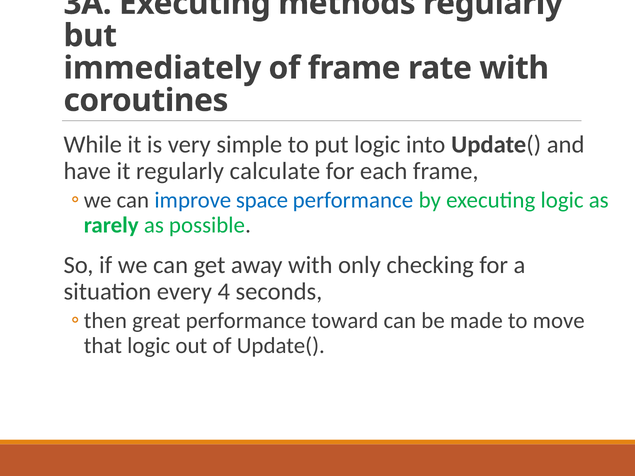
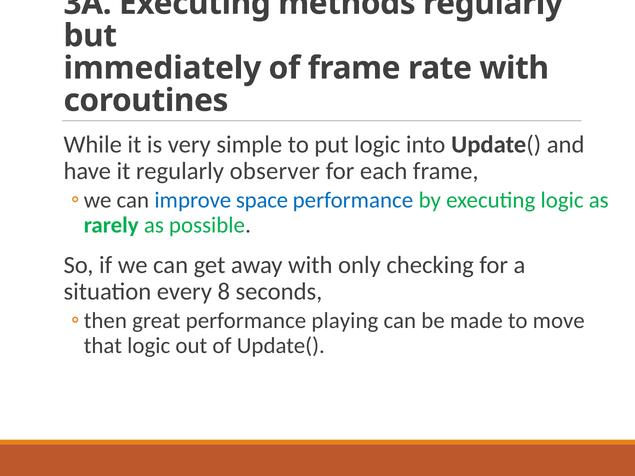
calculate: calculate -> observer
4: 4 -> 8
toward: toward -> playing
